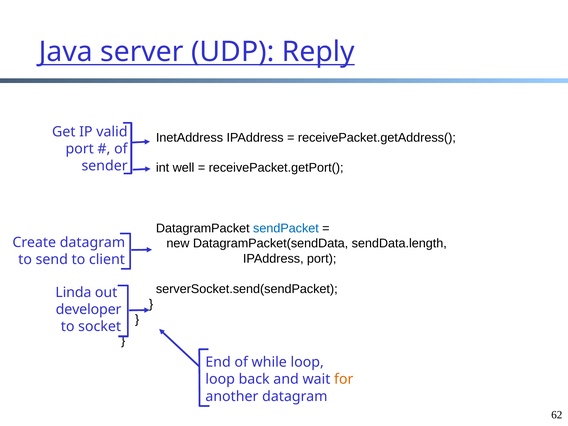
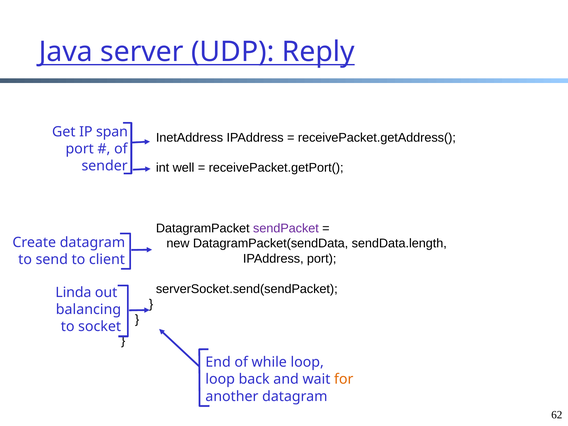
valid: valid -> span
sendPacket colour: blue -> purple
developer: developer -> balancing
